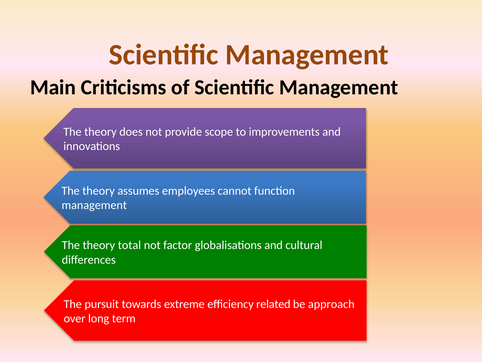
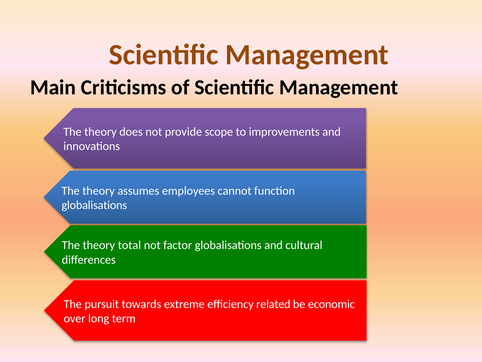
management at (94, 205): management -> globalisations
approach: approach -> economic
